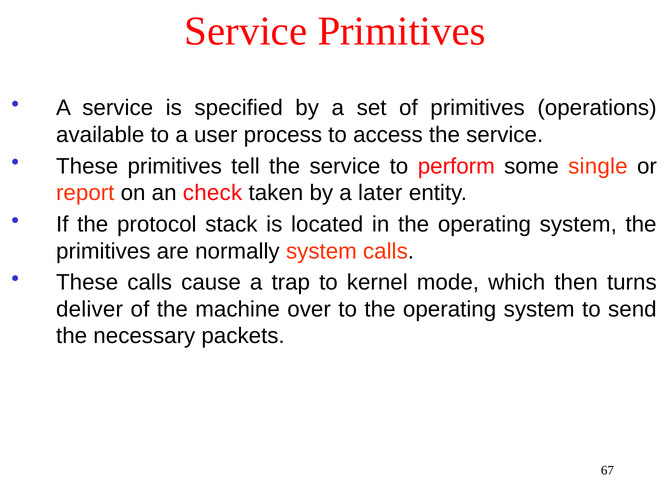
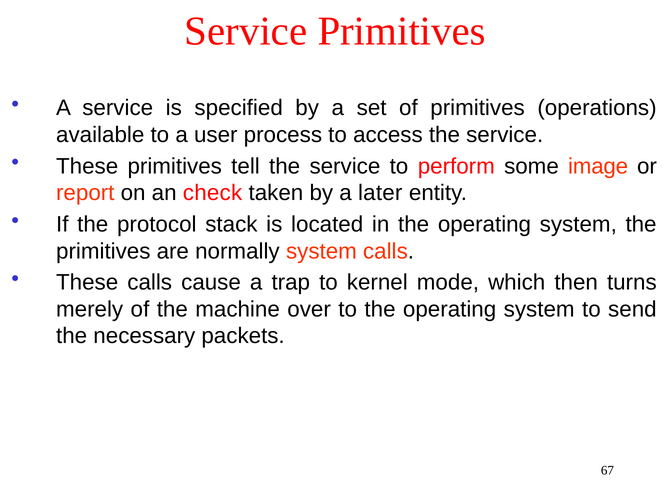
single: single -> image
deliver: deliver -> merely
